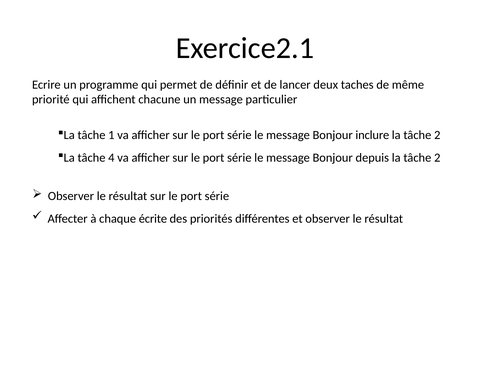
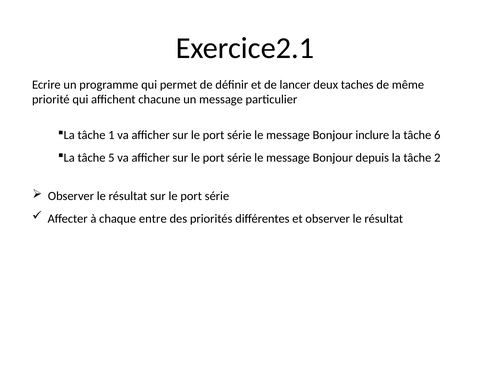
2 at (437, 135): 2 -> 6
4: 4 -> 5
écrite: écrite -> entre
